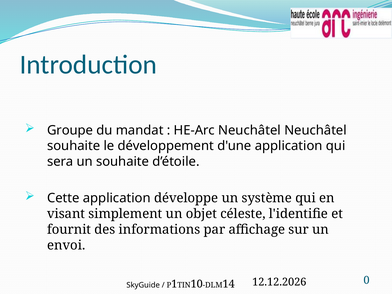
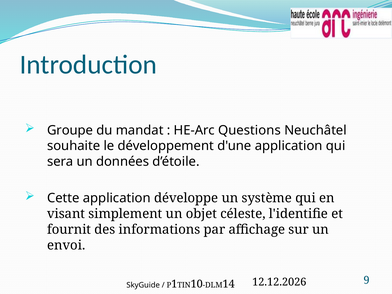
HE-Arc Neuchâtel: Neuchâtel -> Questions
un souhaite: souhaite -> données
0: 0 -> 9
